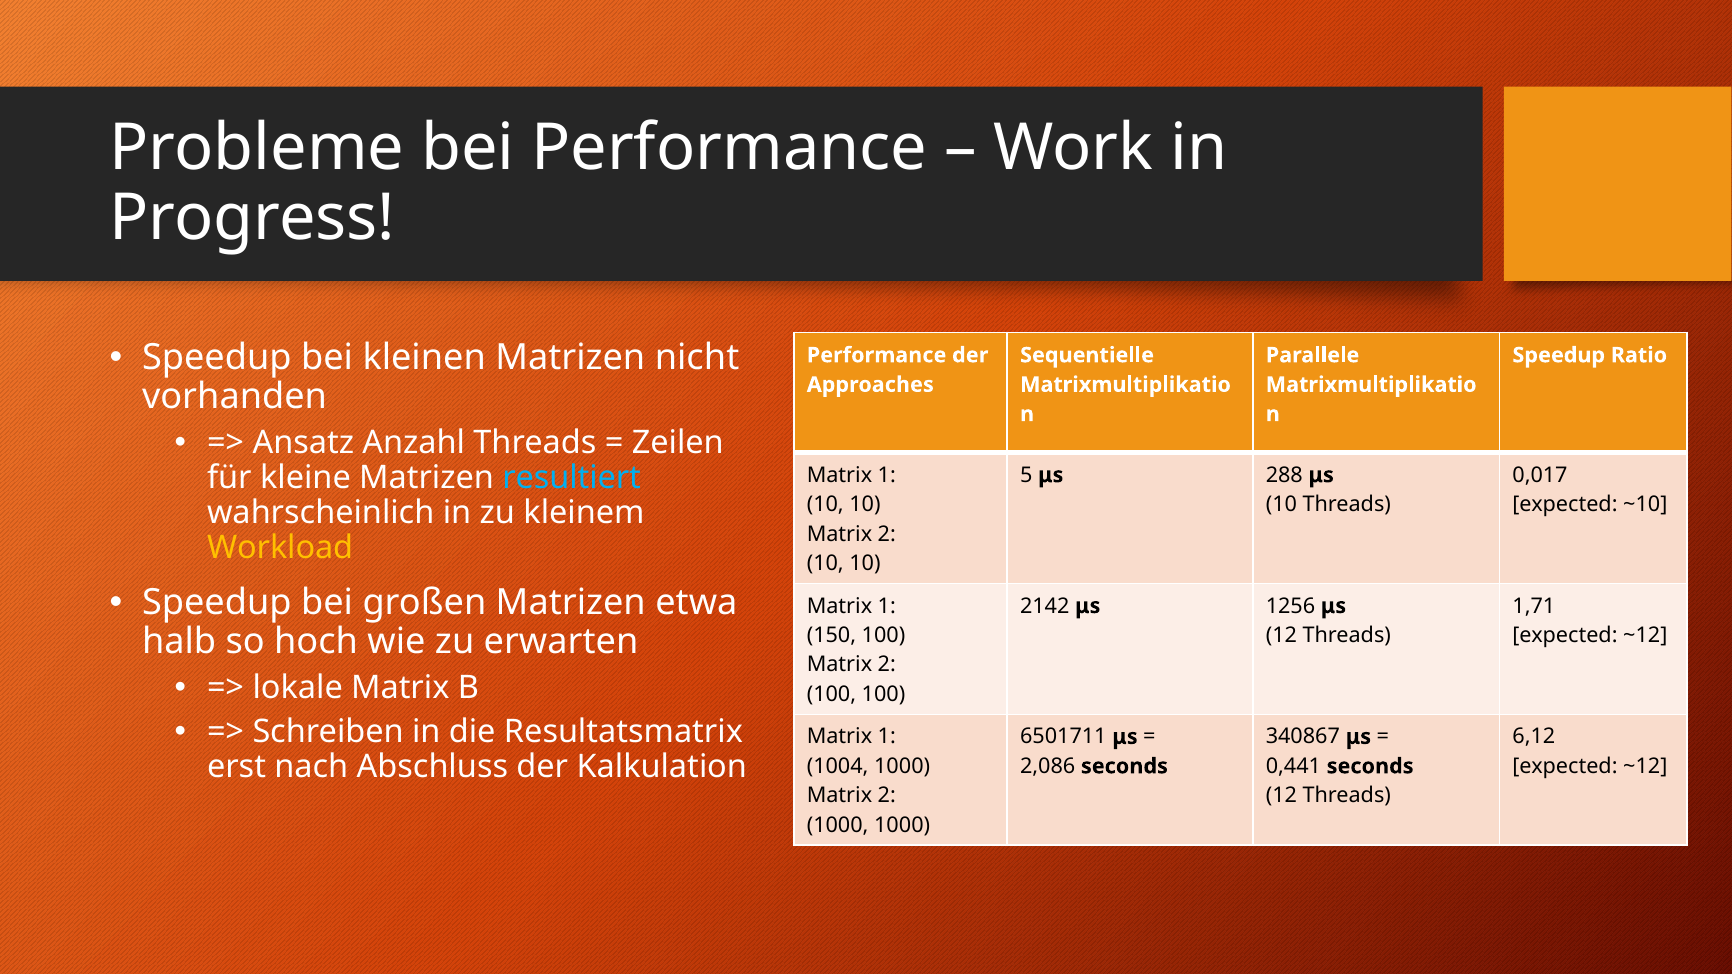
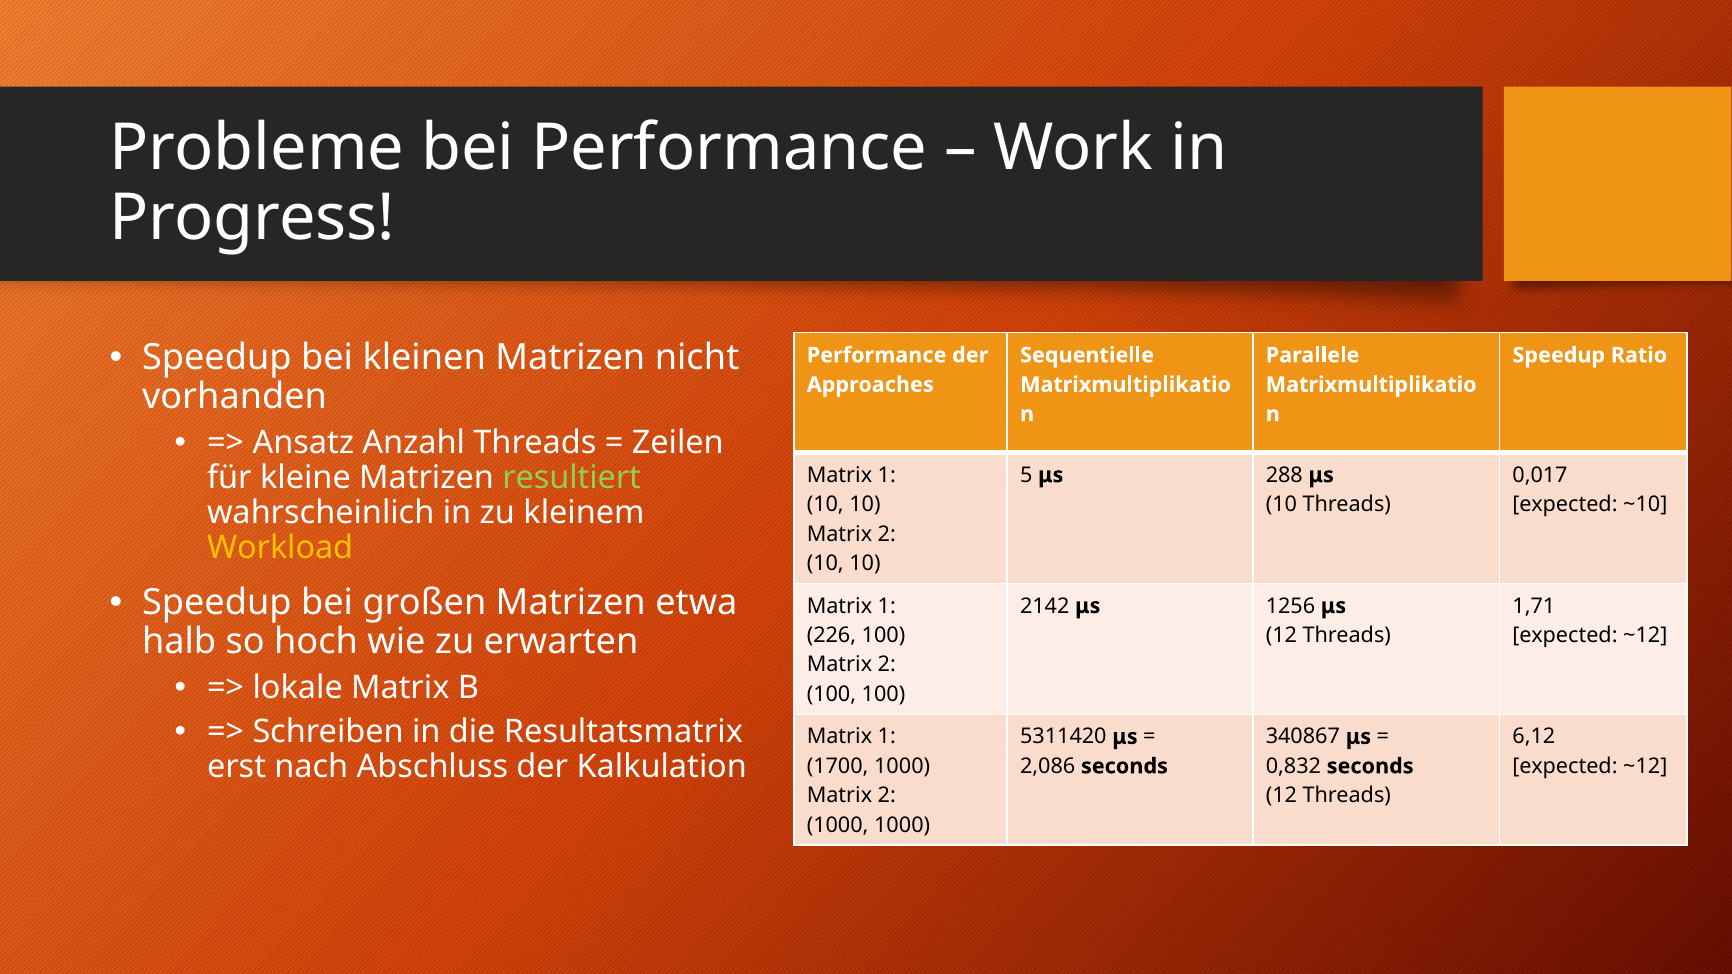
resultiert colour: light blue -> light green
150: 150 -> 226
6501711: 6501711 -> 5311420
1004: 1004 -> 1700
0,441: 0,441 -> 0,832
